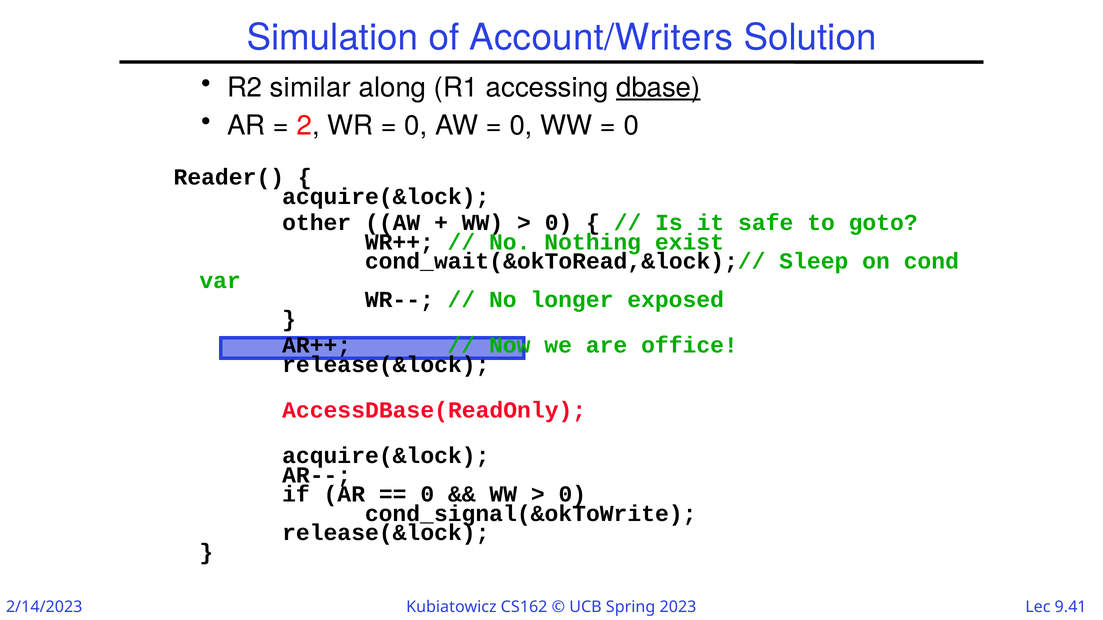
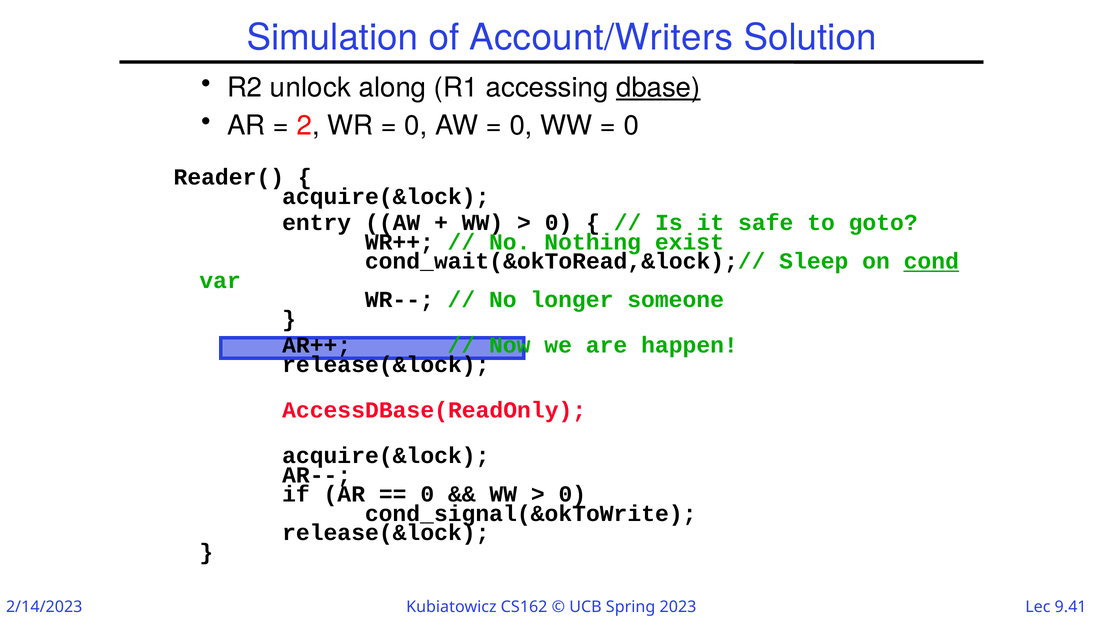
similar: similar -> unlock
other: other -> entry
cond underline: none -> present
exposed: exposed -> someone
office: office -> happen
